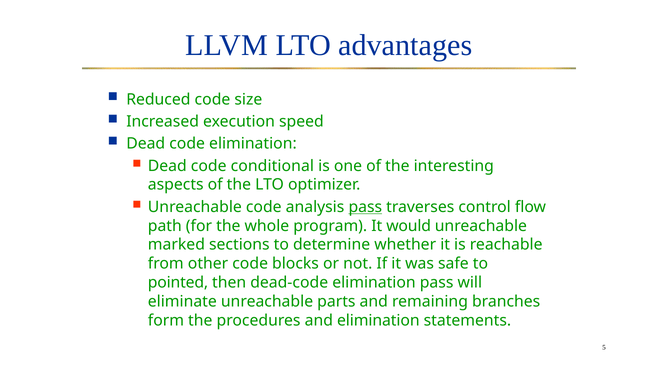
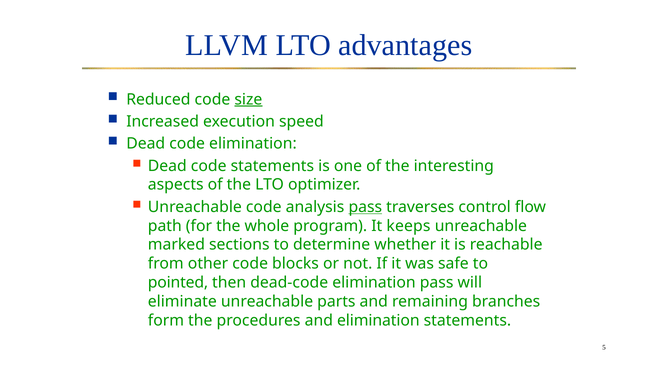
size underline: none -> present
code conditional: conditional -> statements
would: would -> keeps
